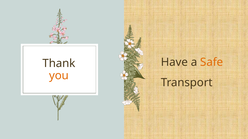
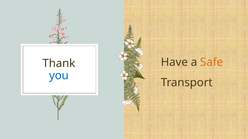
you colour: orange -> blue
